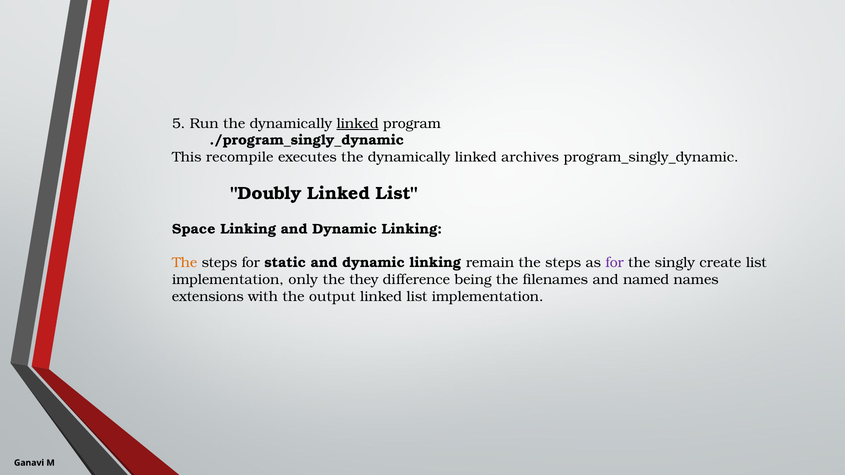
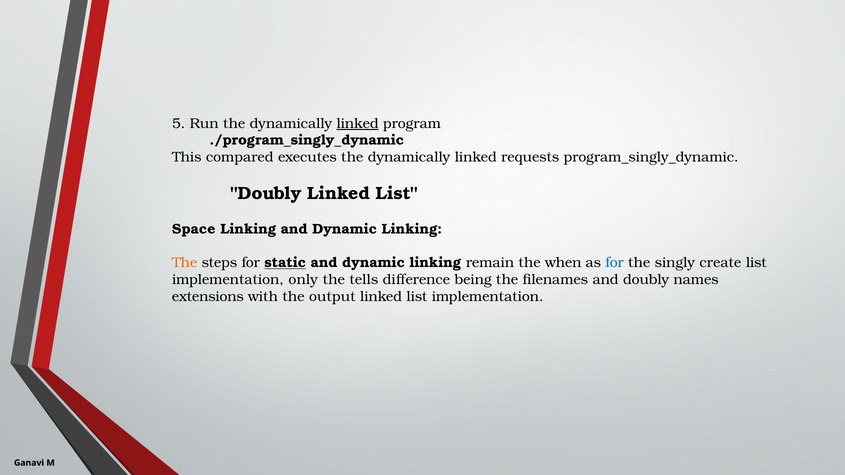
recompile: recompile -> compared
archives: archives -> requests
static underline: none -> present
remain the steps: steps -> when
for at (615, 263) colour: purple -> blue
they: they -> tells
and named: named -> doubly
